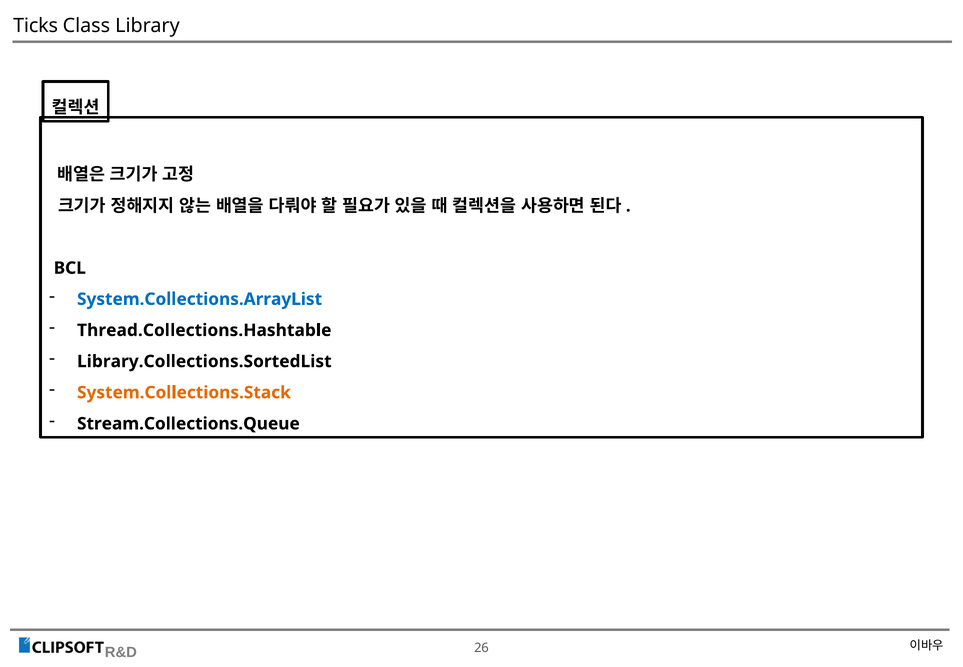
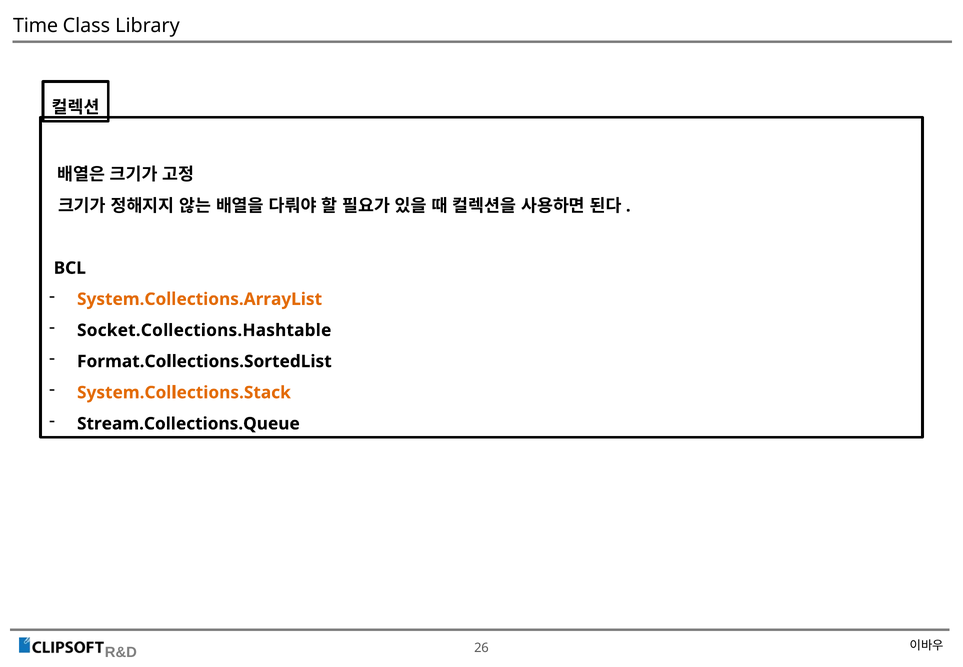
Ticks: Ticks -> Time
System.Collections.ArrayList colour: blue -> orange
Thread.Collections.Hashtable: Thread.Collections.Hashtable -> Socket.Collections.Hashtable
Library.Collections.SortedList: Library.Collections.SortedList -> Format.Collections.SortedList
